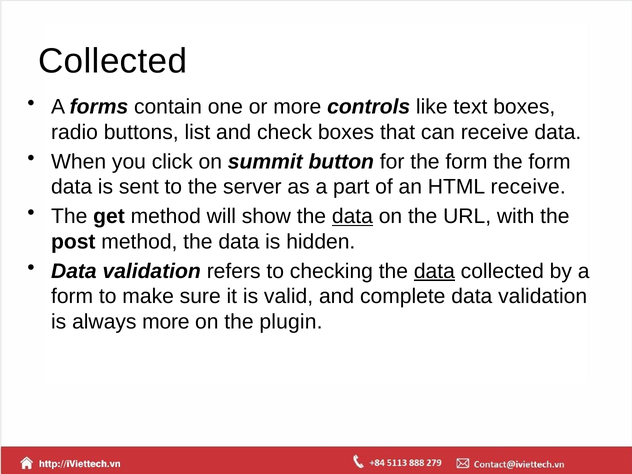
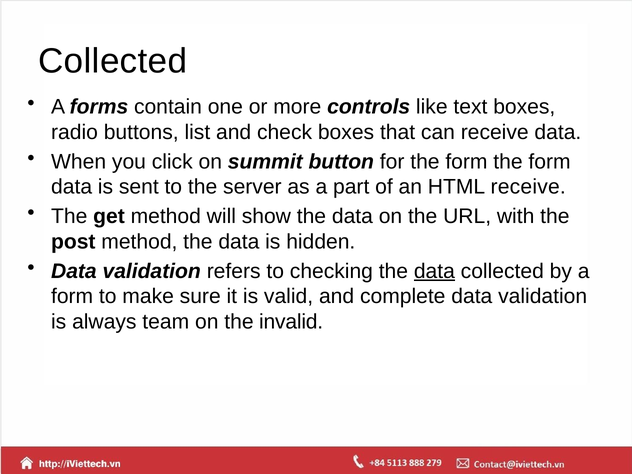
data at (352, 216) underline: present -> none
always more: more -> team
plugin: plugin -> invalid
